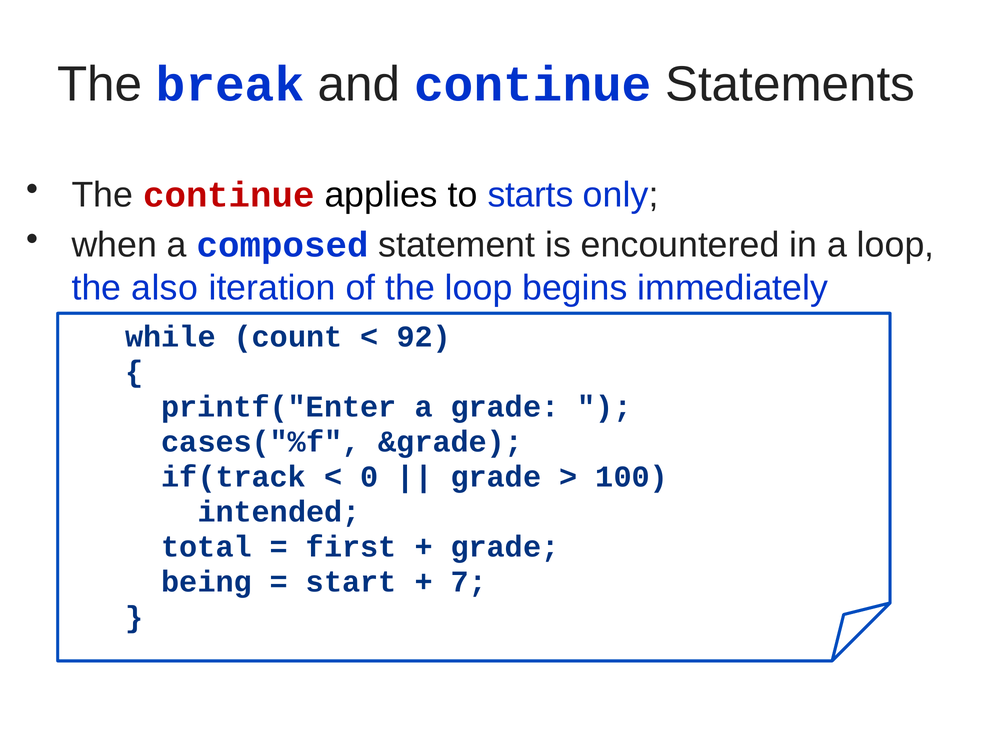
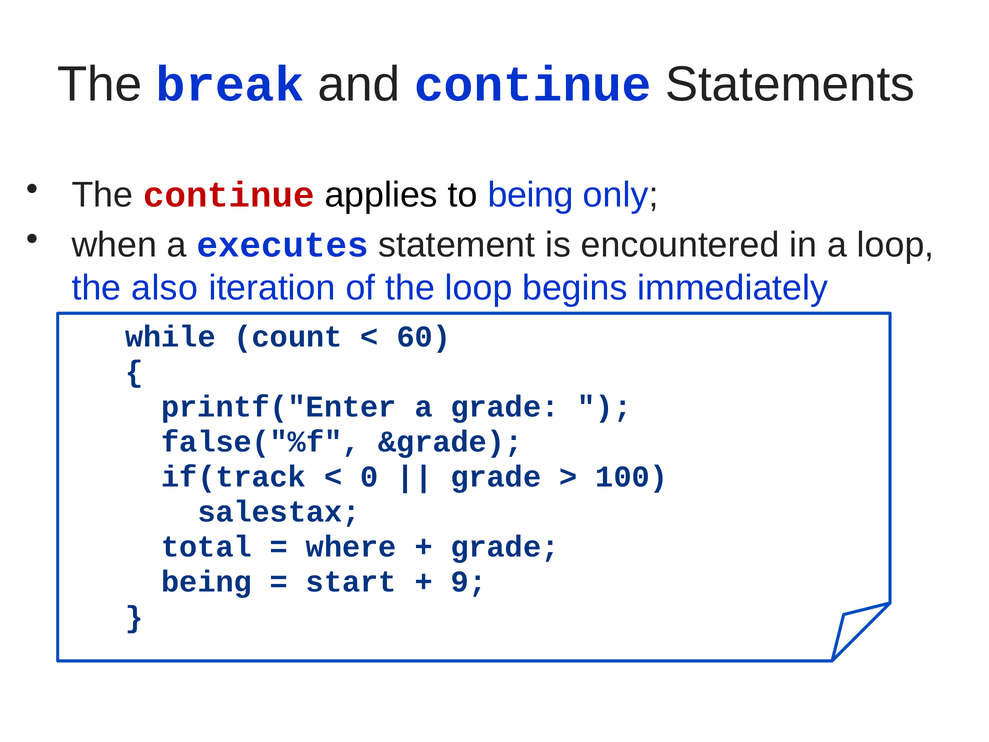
to starts: starts -> being
composed: composed -> executes
92: 92 -> 60
cases("%f: cases("%f -> false("%f
intended: intended -> salestax
first: first -> where
7: 7 -> 9
